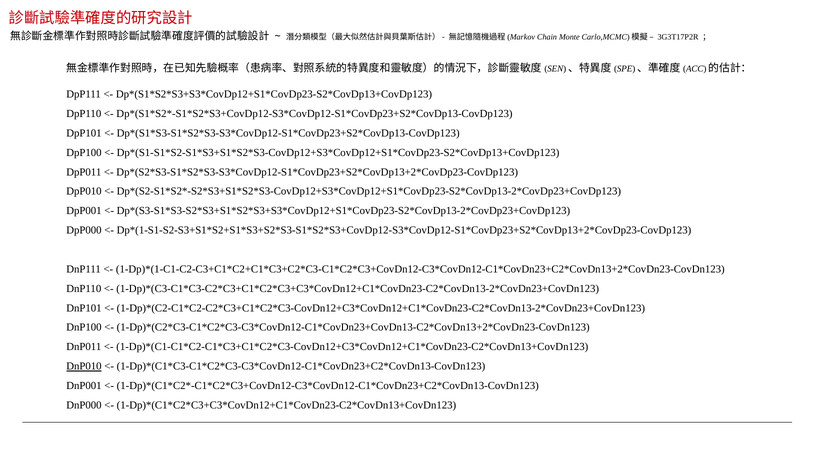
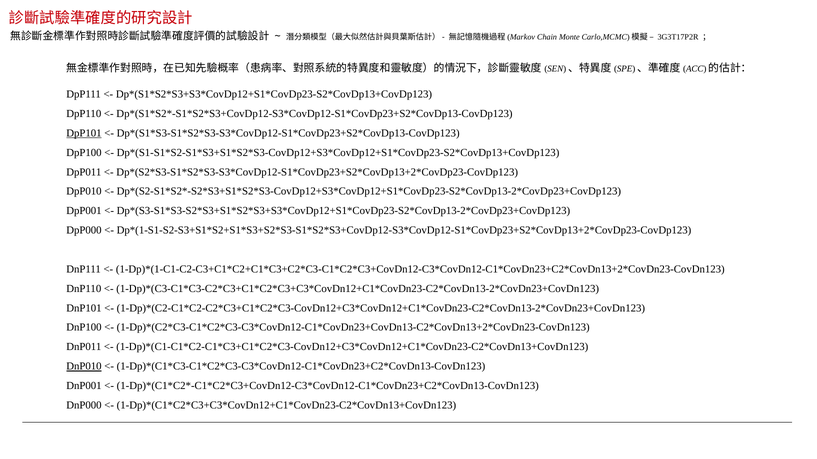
DpP101 underline: none -> present
